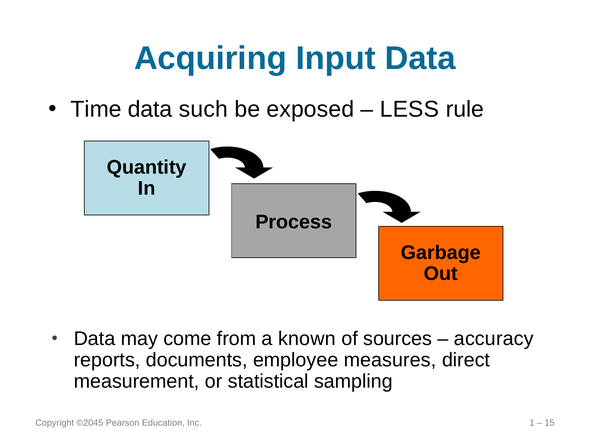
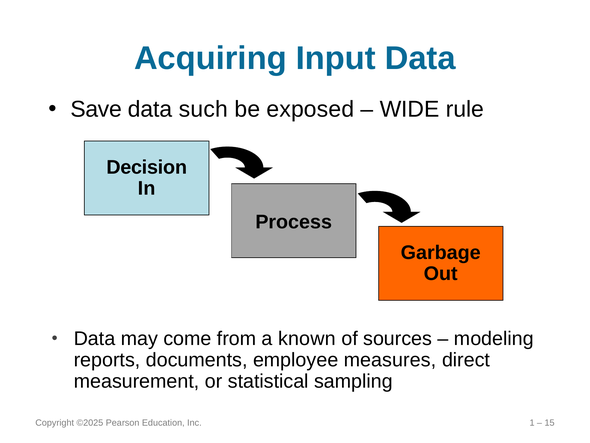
Time: Time -> Save
LESS: LESS -> WIDE
Quantity: Quantity -> Decision
accuracy: accuracy -> modeling
©2045: ©2045 -> ©2025
